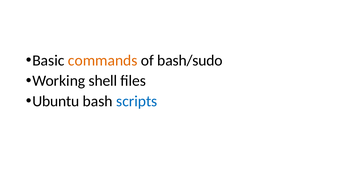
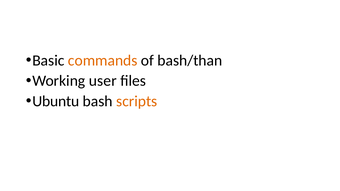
bash/sudo: bash/sudo -> bash/than
shell: shell -> user
scripts colour: blue -> orange
